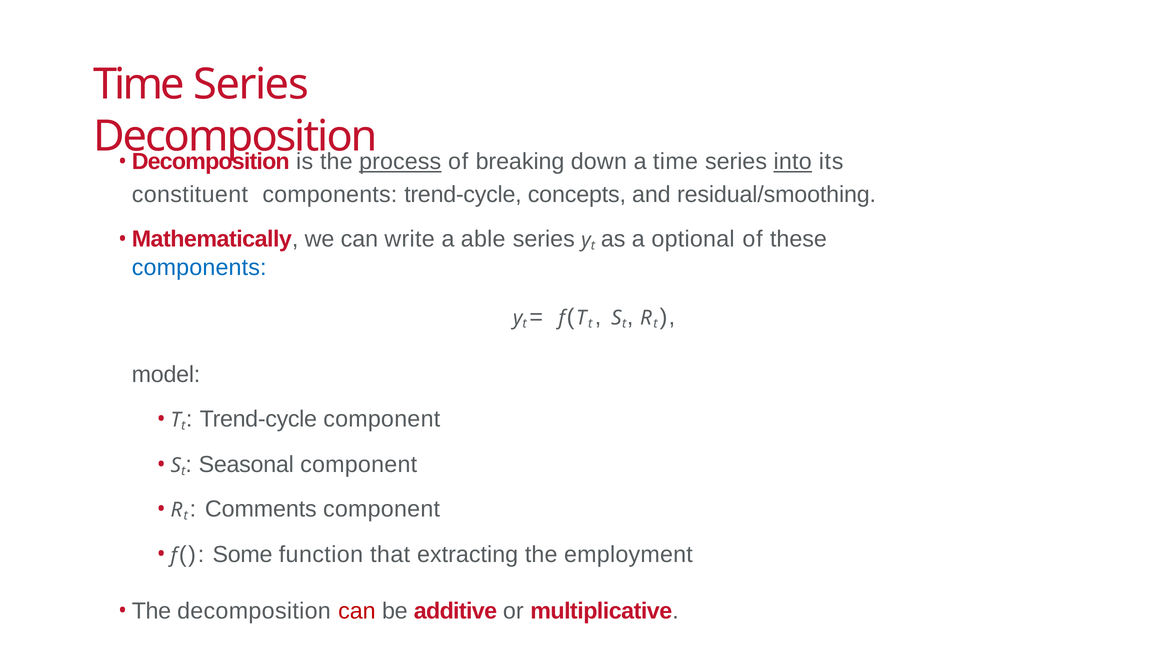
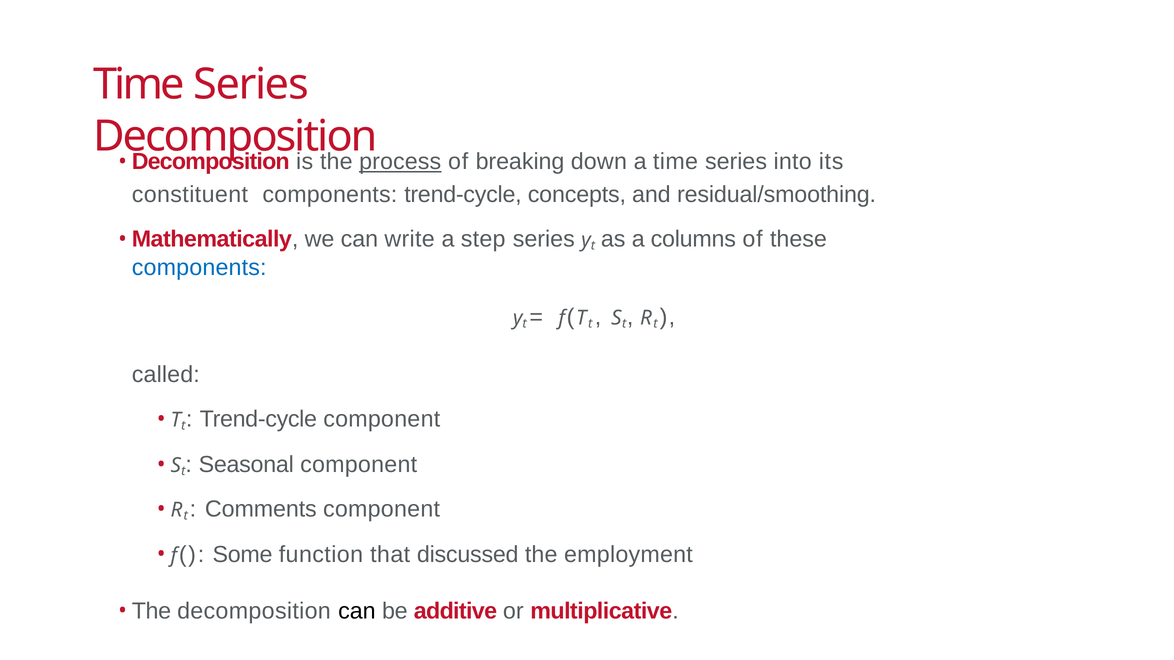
into underline: present -> none
able: able -> step
optional: optional -> columns
model: model -> called
extracting: extracting -> discussed
can at (357, 611) colour: red -> black
